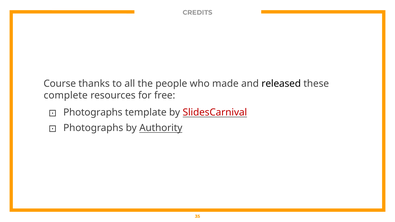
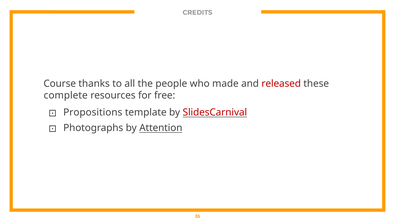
released colour: black -> red
Photographs at (93, 113): Photographs -> Propositions
Authority: Authority -> Attention
